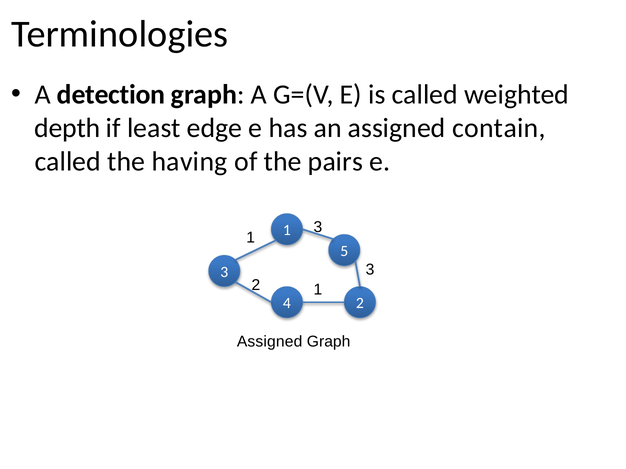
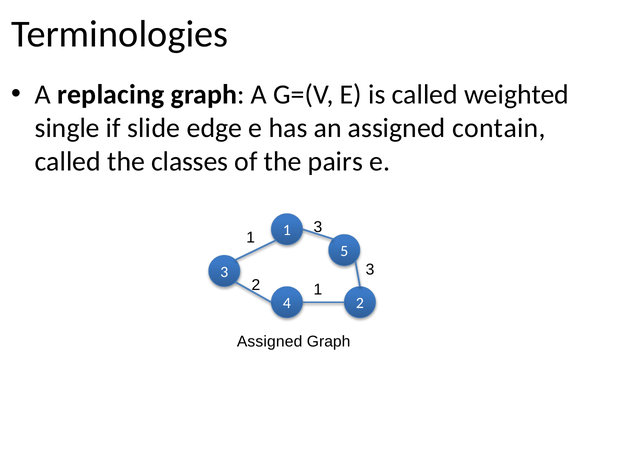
detection: detection -> replacing
depth: depth -> single
least: least -> slide
having: having -> classes
